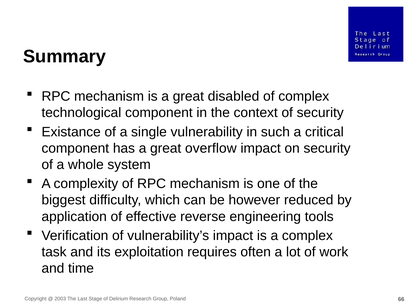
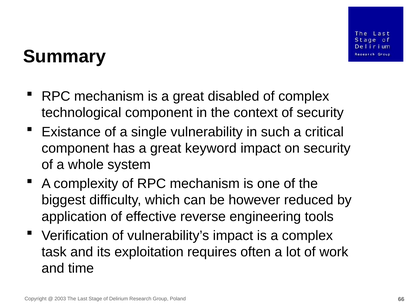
overflow: overflow -> keyword
